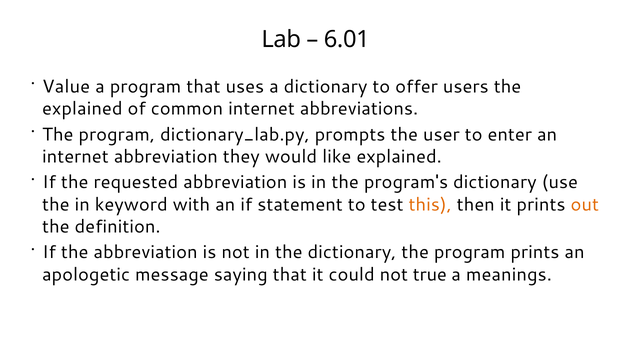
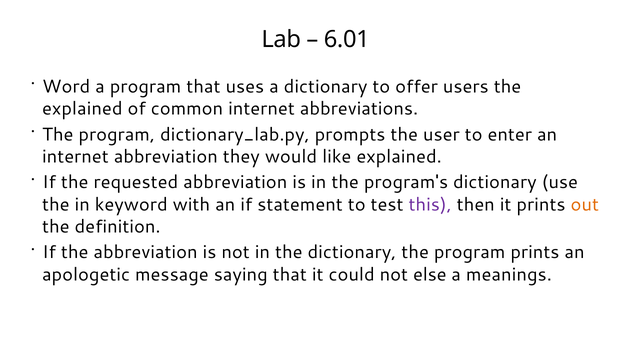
Value: Value -> Word
this colour: orange -> purple
true: true -> else
